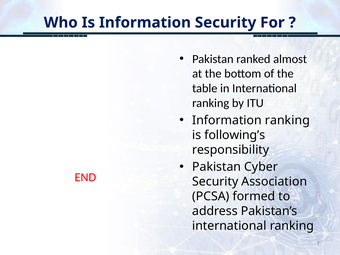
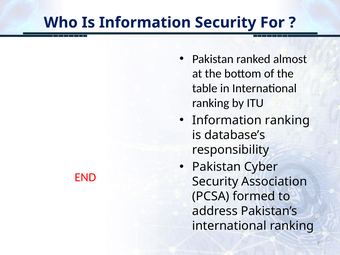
following’s: following’s -> database’s
